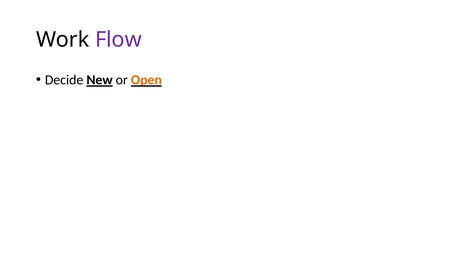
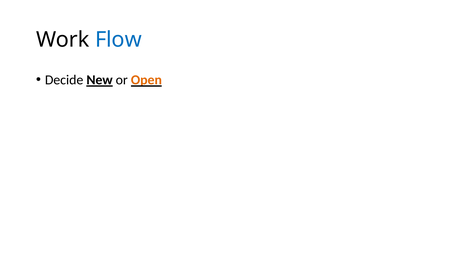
Flow colour: purple -> blue
